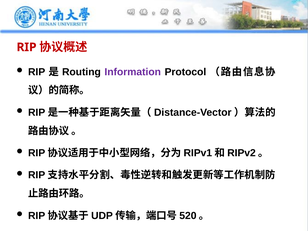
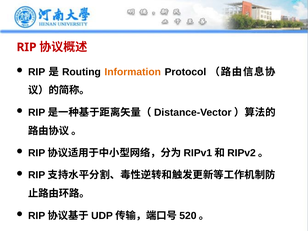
Information colour: purple -> orange
